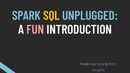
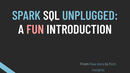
SQL colour: yellow -> white
